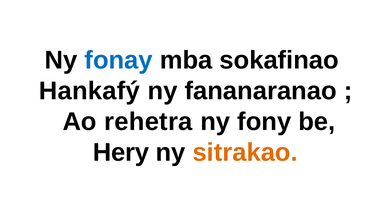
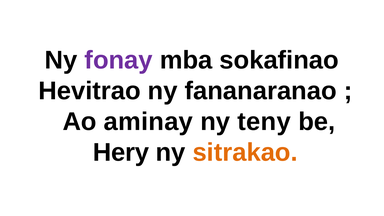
fonay colour: blue -> purple
Hankafý: Hankafý -> Hevitrao
rehetra: rehetra -> aminay
fony: fony -> teny
